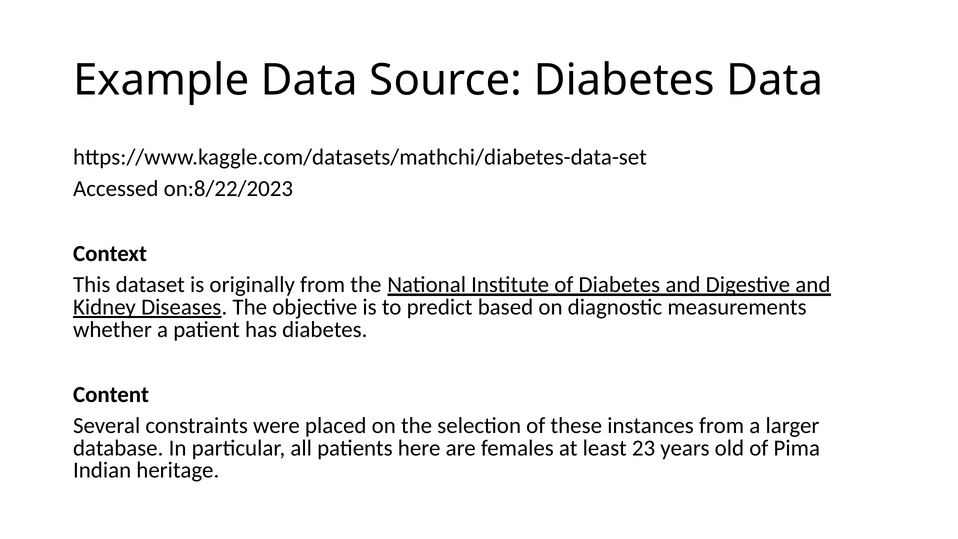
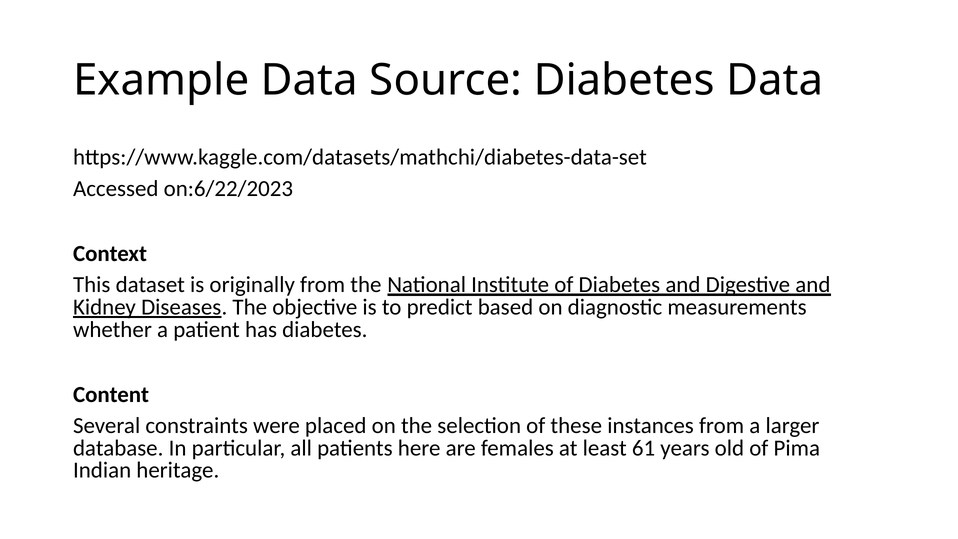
on:8/22/2023: on:8/22/2023 -> on:6/22/2023
23: 23 -> 61
